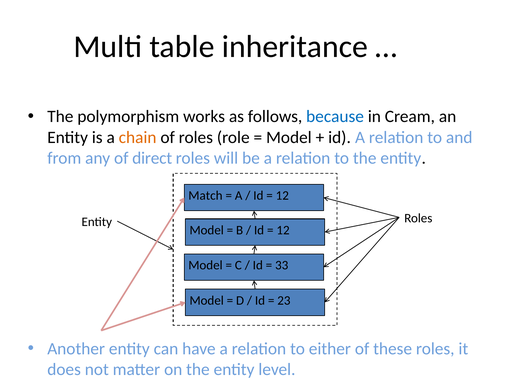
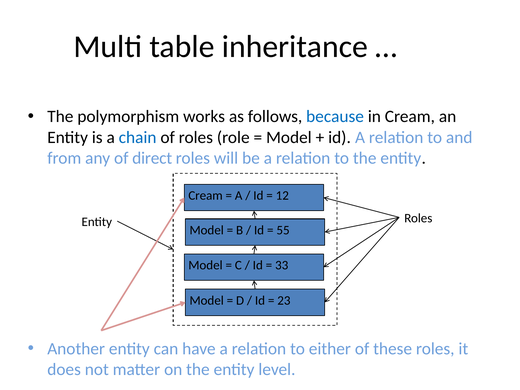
chain colour: orange -> blue
Match at (205, 196): Match -> Cream
12 at (283, 230): 12 -> 55
